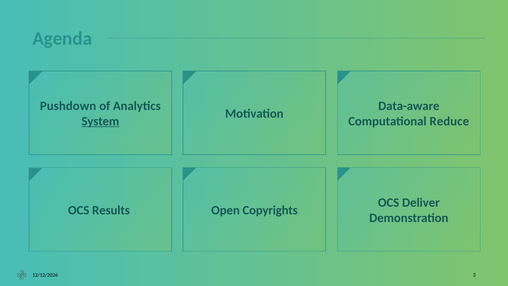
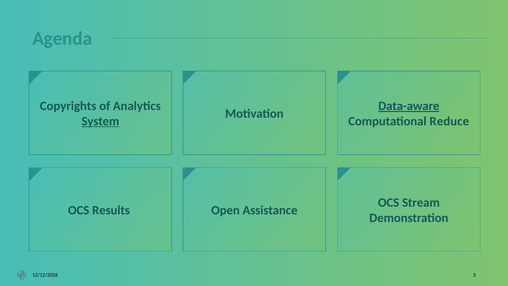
Pushdown: Pushdown -> Copyrights
Data-aware underline: none -> present
Deliver: Deliver -> Stream
Copyrights: Copyrights -> Assistance
